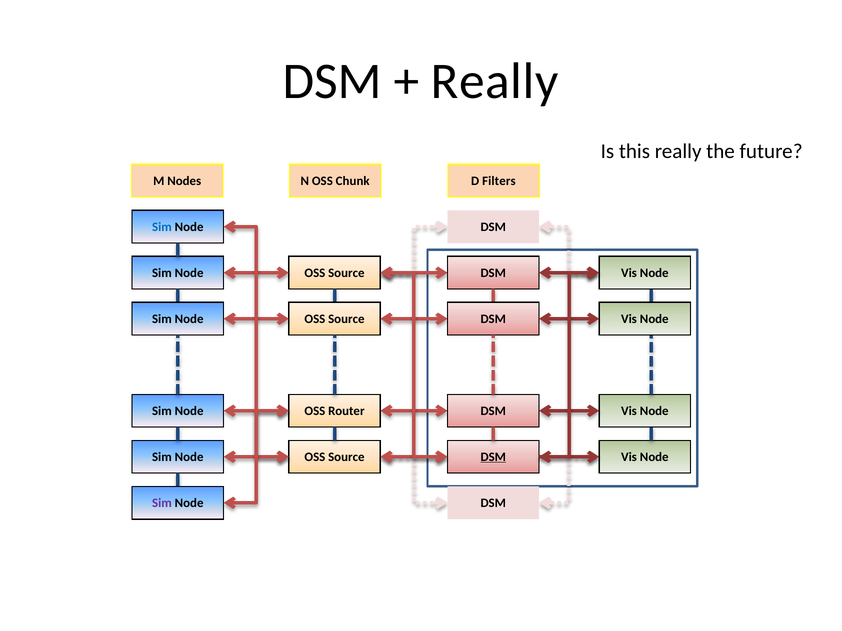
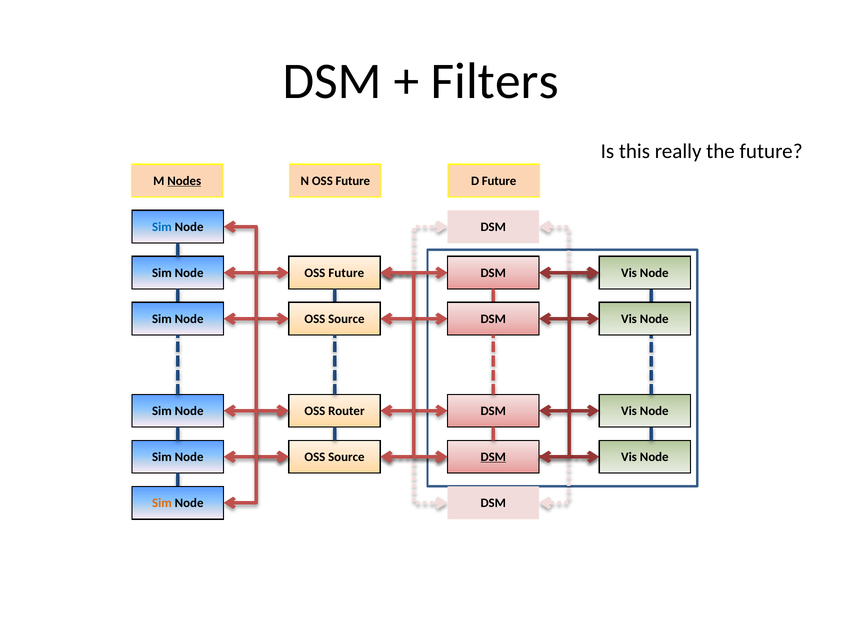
Really at (495, 82): Really -> Filters
Nodes underline: none -> present
N OSS Chunk: Chunk -> Future
D Filters: Filters -> Future
Source at (346, 273): Source -> Future
Sim at (162, 503) colour: purple -> orange
